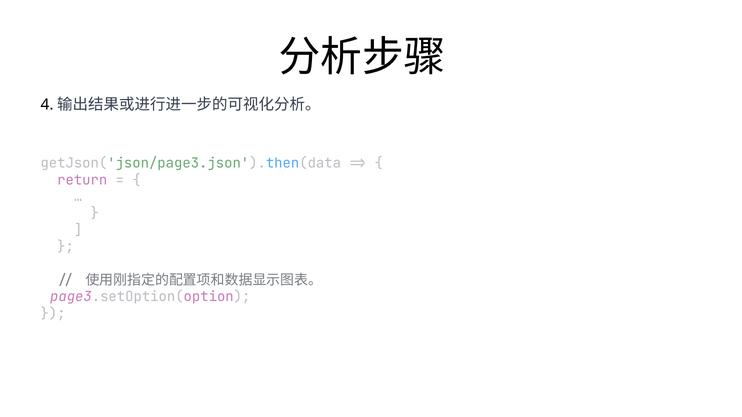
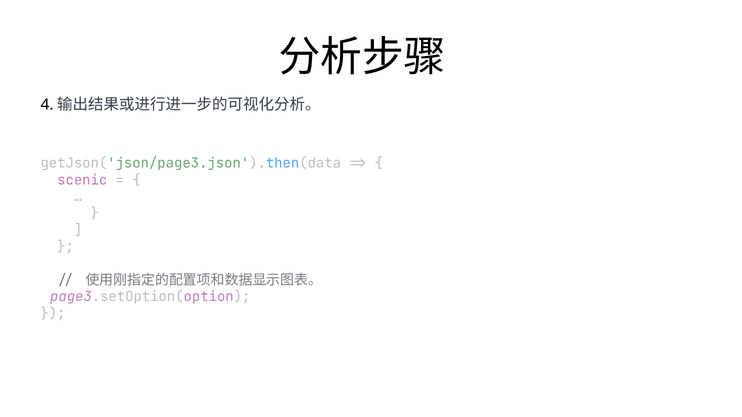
return: return -> scenic
